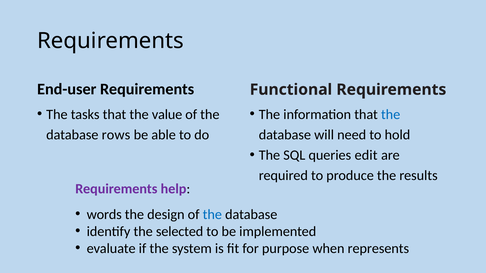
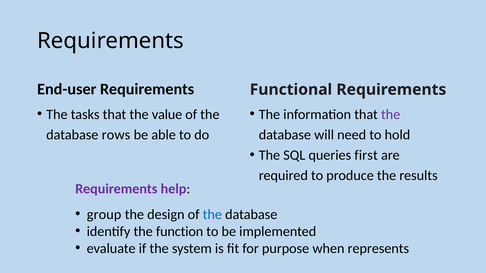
the at (391, 115) colour: blue -> purple
edit: edit -> first
words: words -> group
selected: selected -> function
